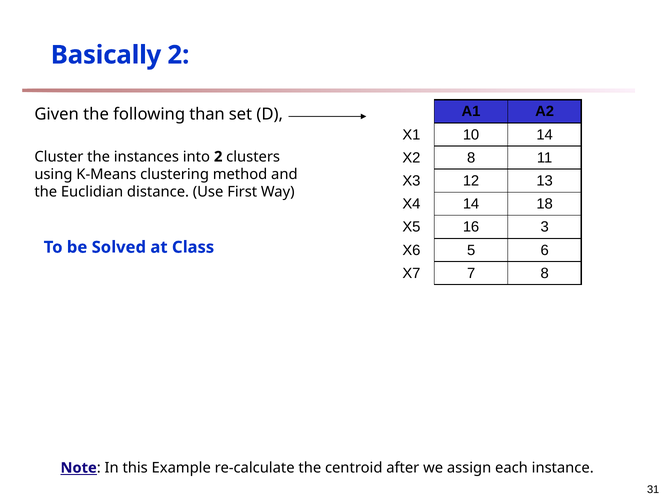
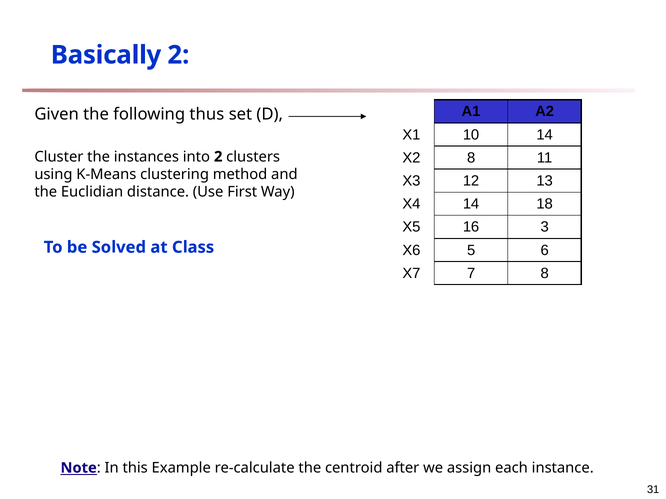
than: than -> thus
